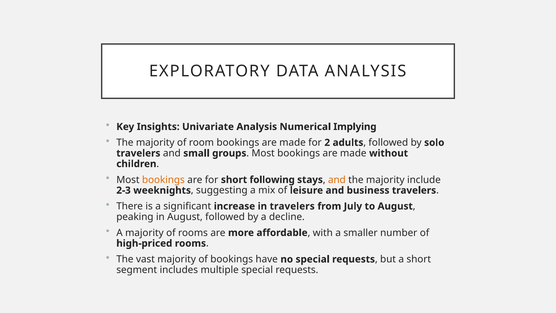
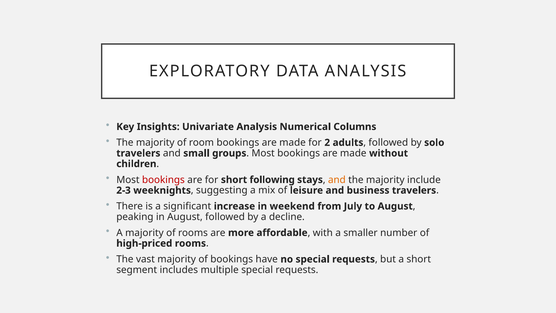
Implying: Implying -> Columns
bookings at (163, 180) colour: orange -> red
in travelers: travelers -> weekend
